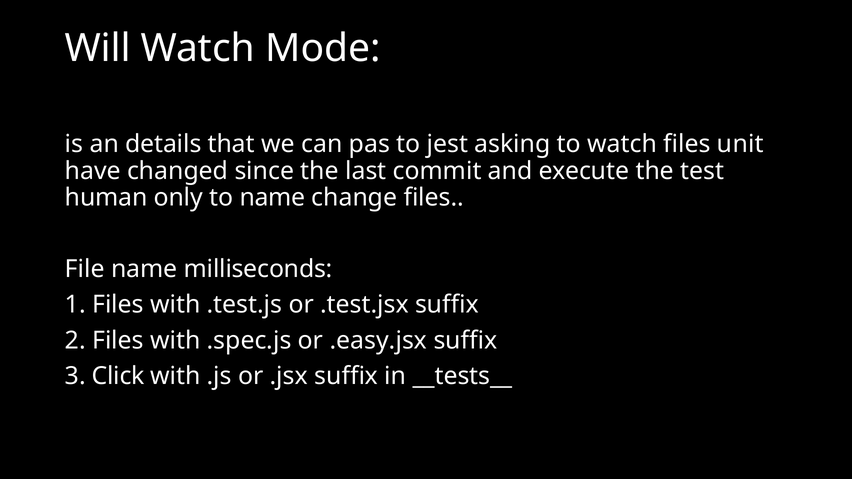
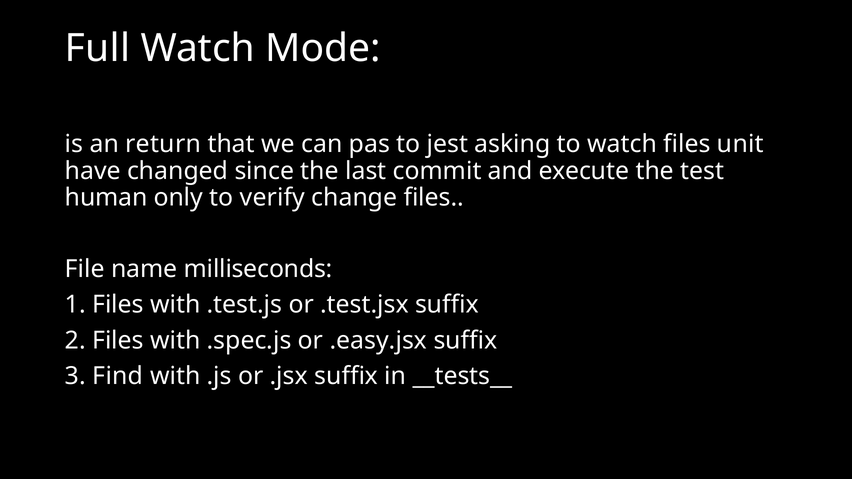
Will: Will -> Full
details: details -> return
to name: name -> verify
Click: Click -> Find
